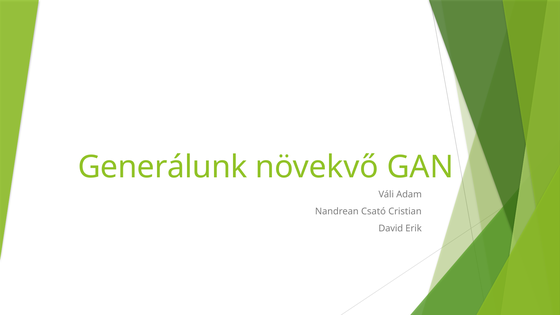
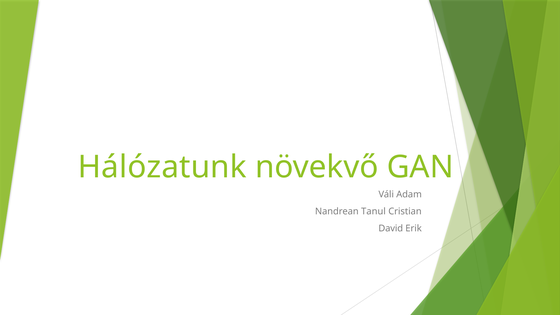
Generálunk: Generálunk -> Hálózatunk
Csató: Csató -> Tanul
